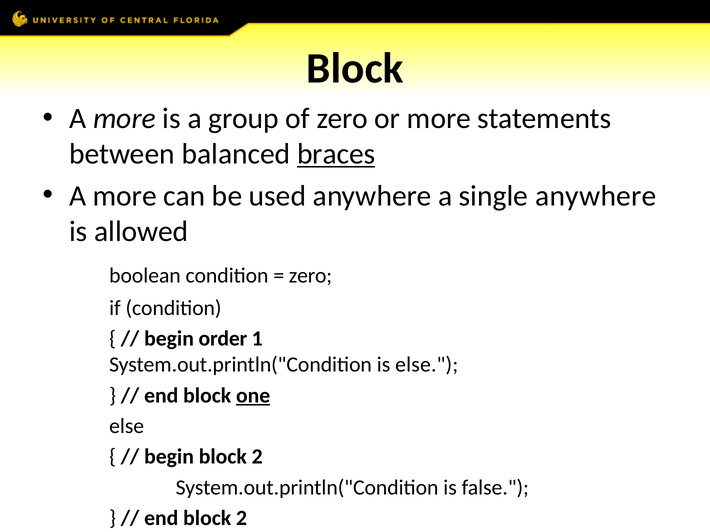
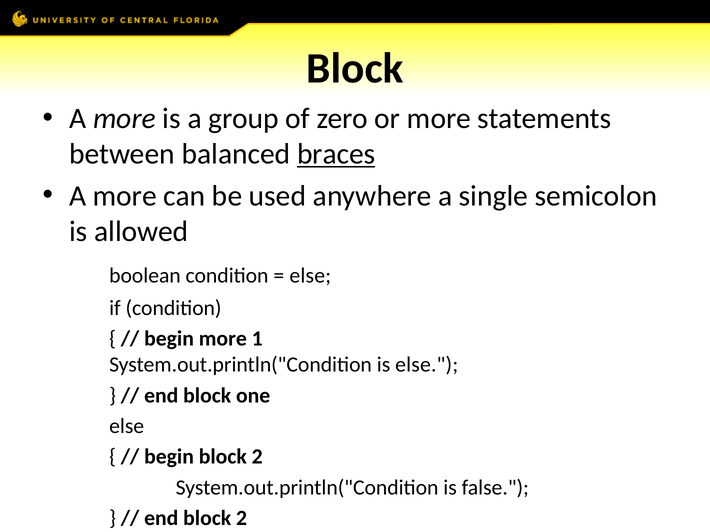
single anywhere: anywhere -> semicolon
zero at (310, 276): zero -> else
begin order: order -> more
one underline: present -> none
